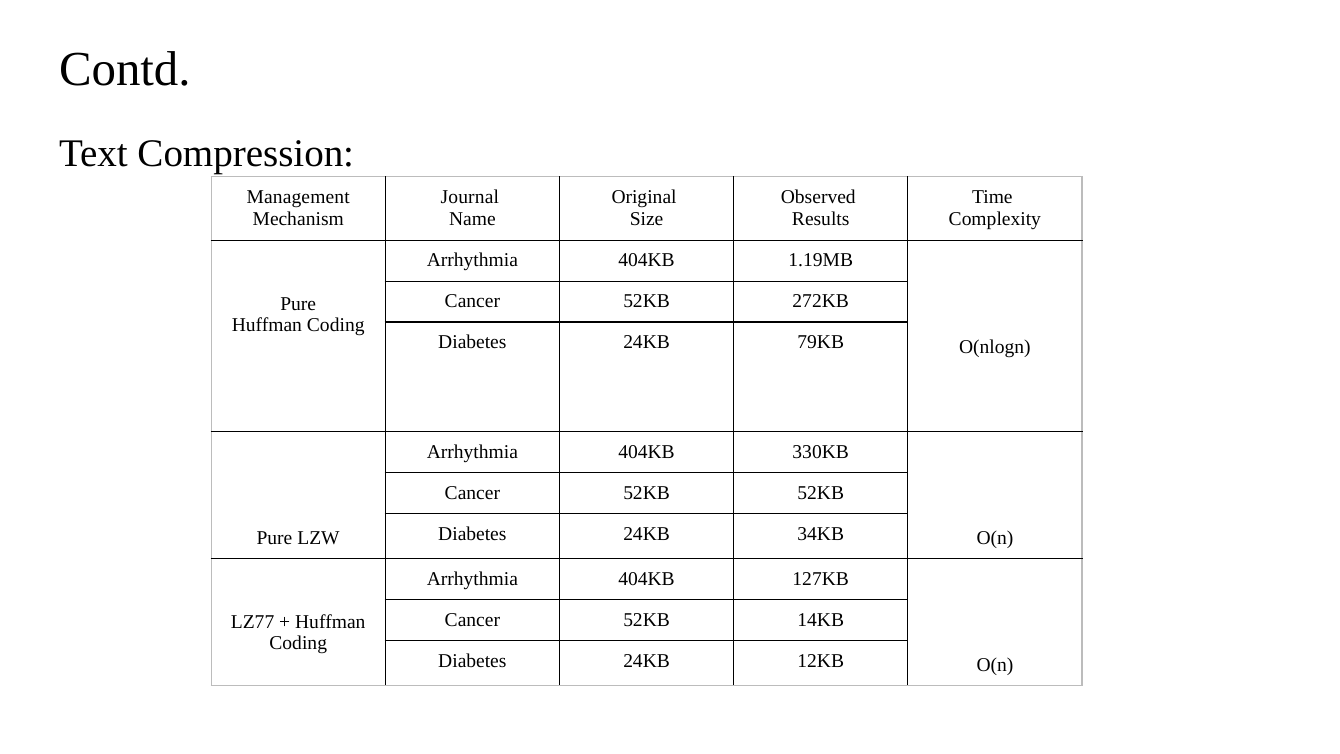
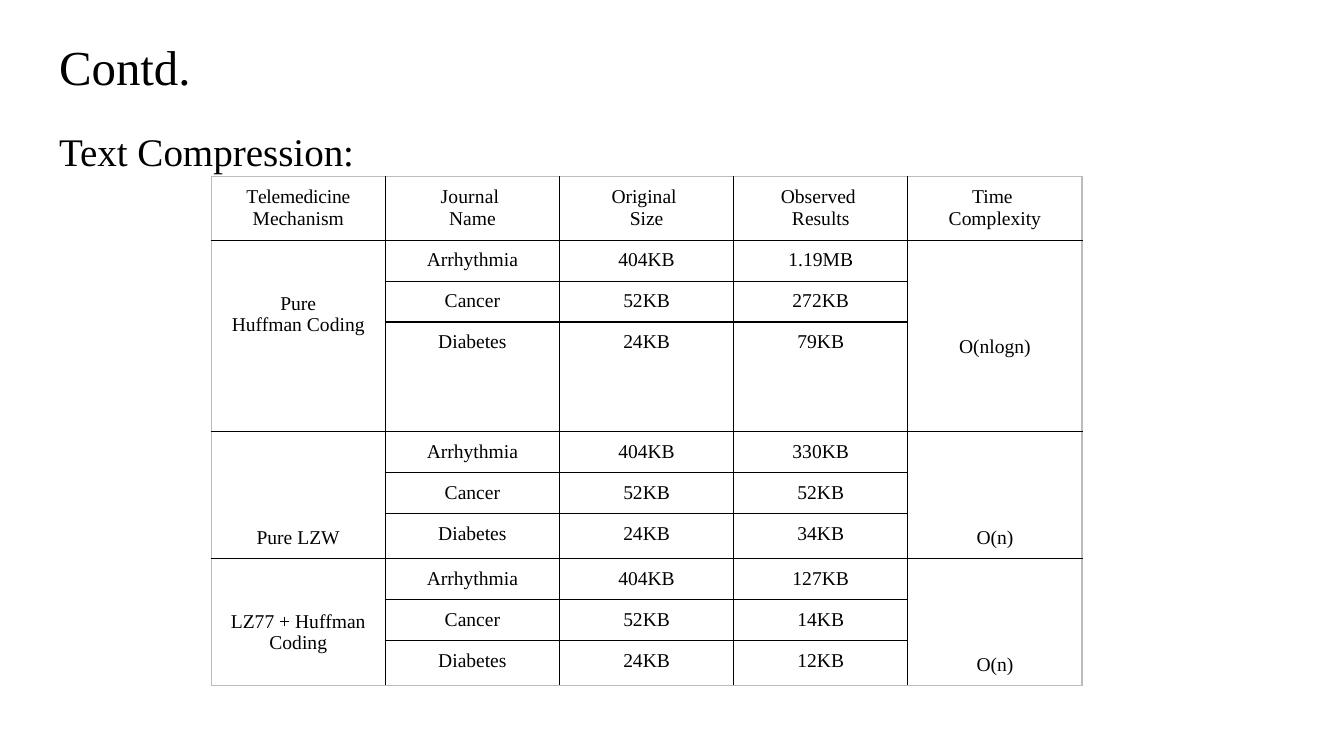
Management: Management -> Telemedicine
